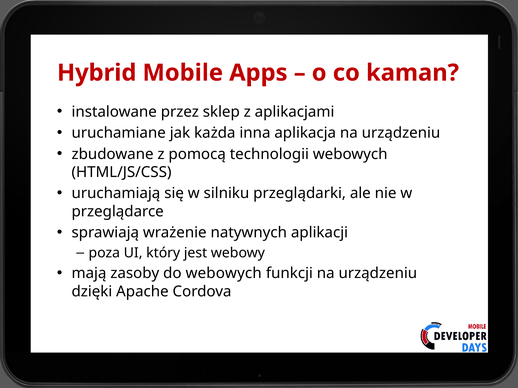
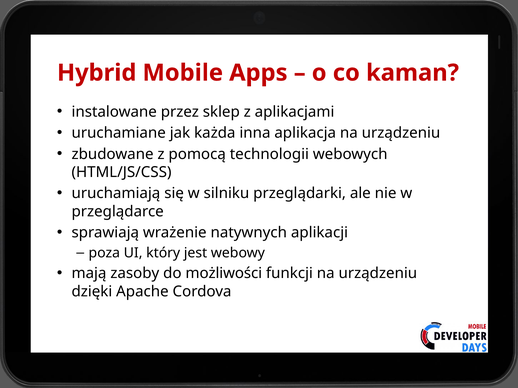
do webowych: webowych -> możliwości
